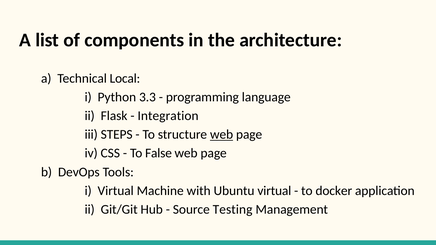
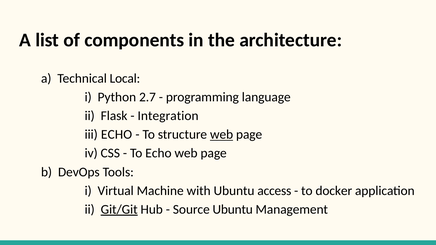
3.3: 3.3 -> 2.7
iii STEPS: STEPS -> ECHO
To False: False -> Echo
Ubuntu virtual: virtual -> access
Git/Git underline: none -> present
Source Testing: Testing -> Ubuntu
